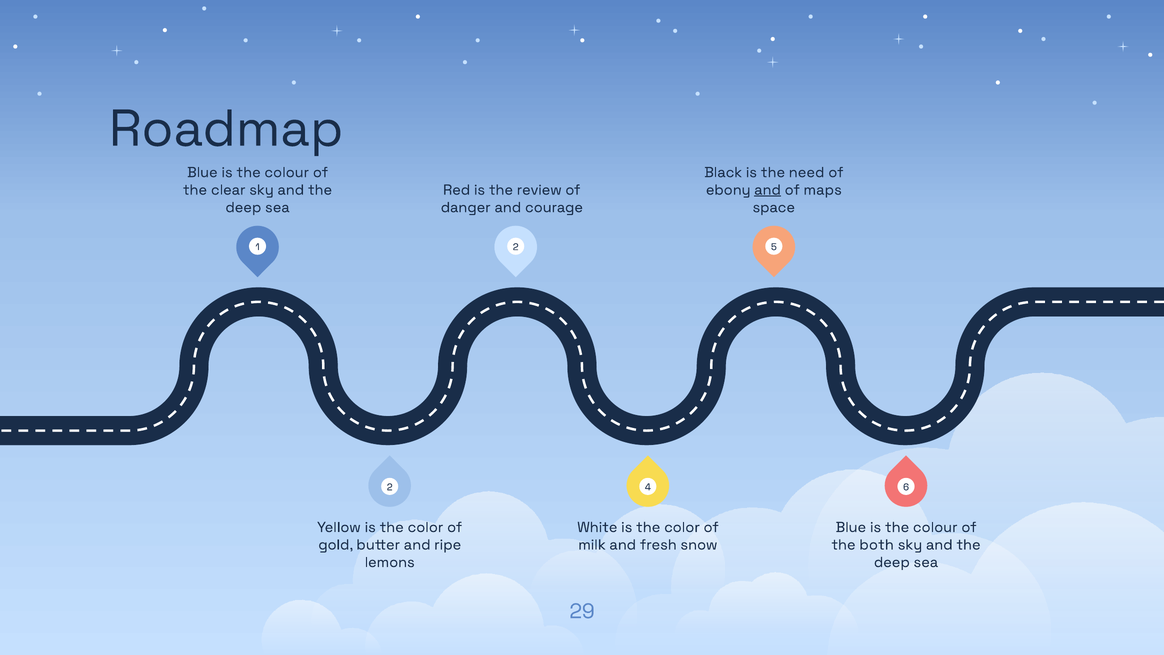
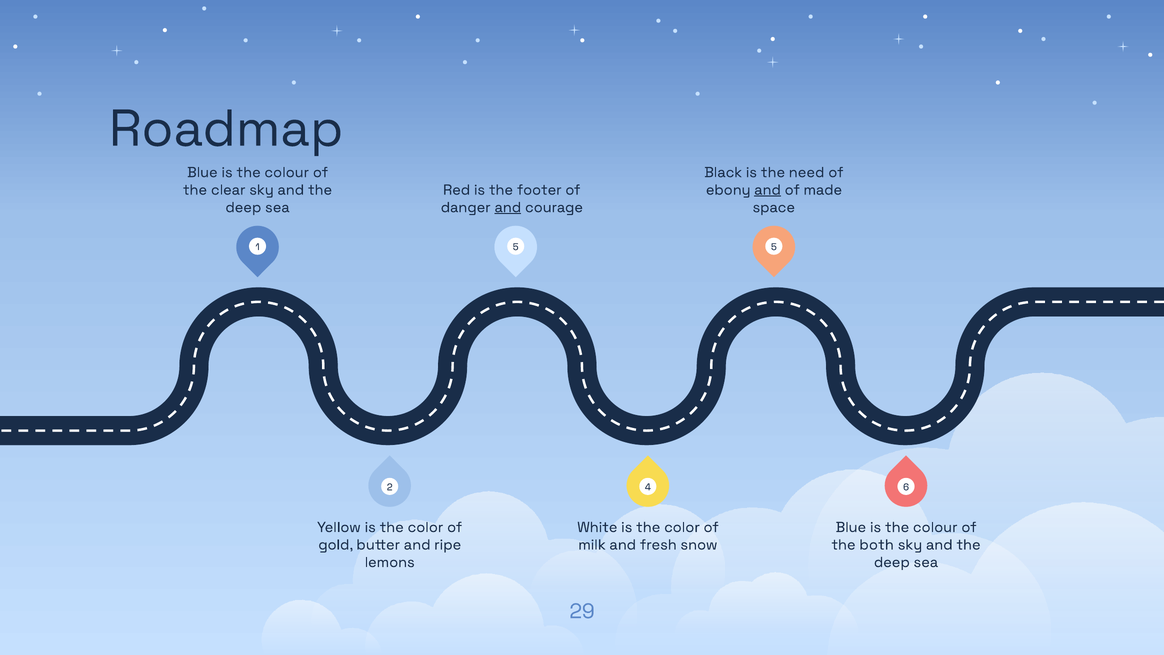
review: review -> footer
maps: maps -> made
and at (508, 207) underline: none -> present
1 2: 2 -> 5
